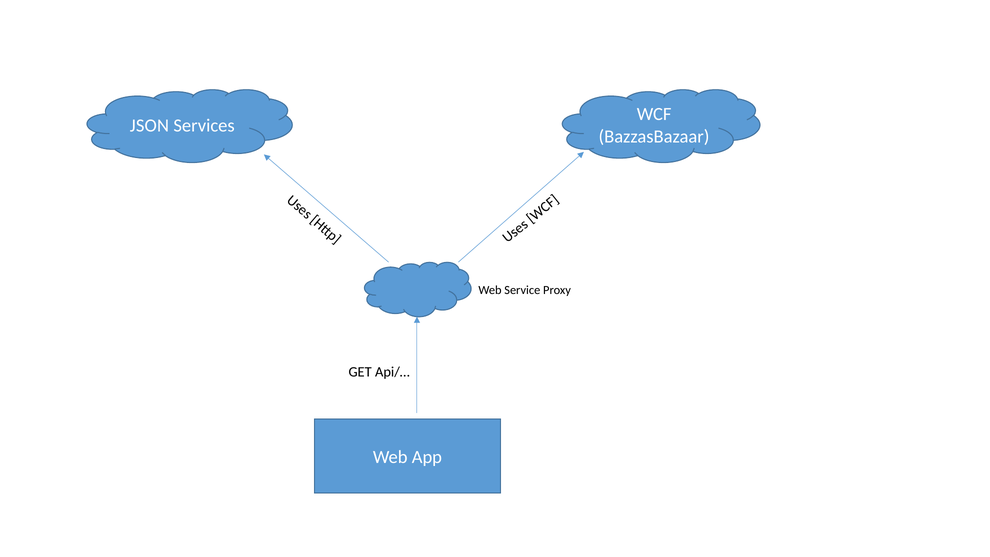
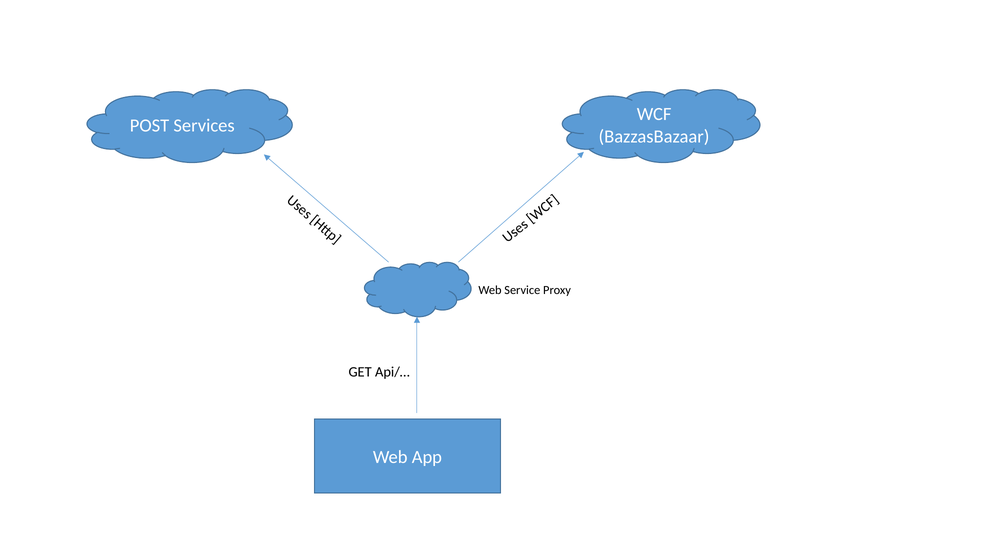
JSON: JSON -> POST
